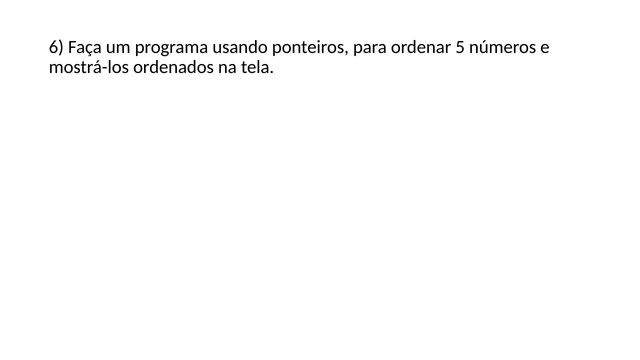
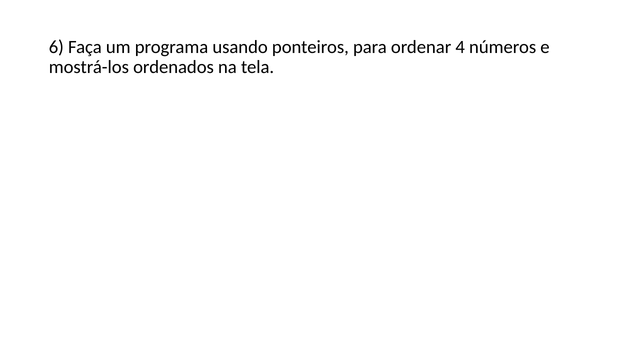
5: 5 -> 4
